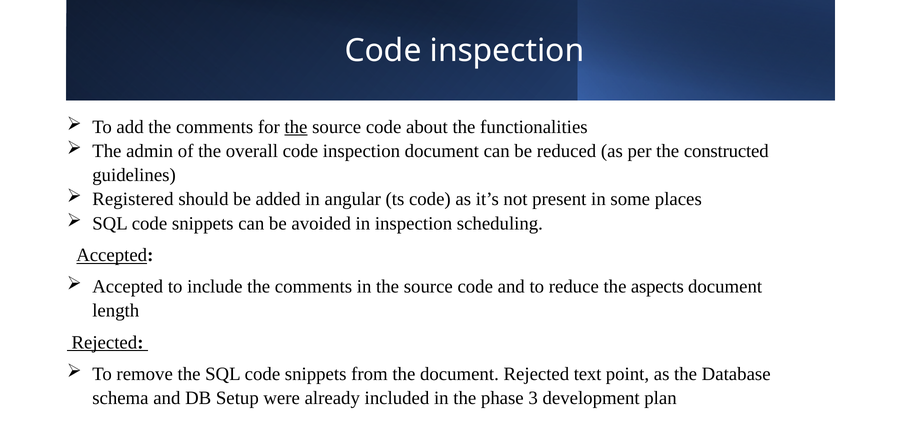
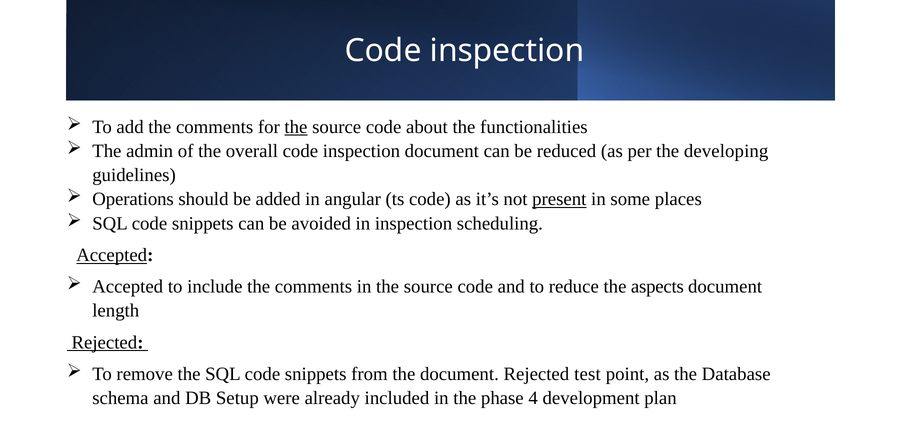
constructed: constructed -> developing
Registered: Registered -> Operations
present underline: none -> present
text: text -> test
3: 3 -> 4
